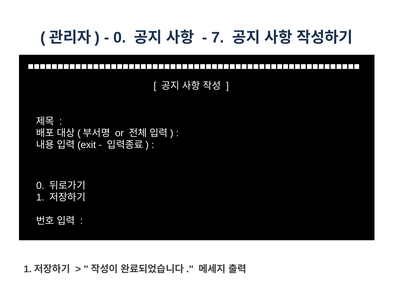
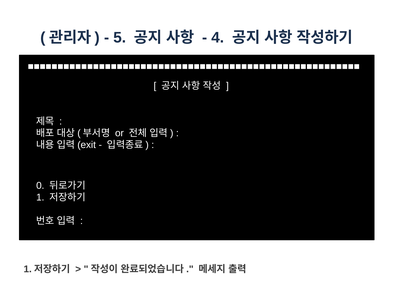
0 at (120, 37): 0 -> 5
7: 7 -> 4
